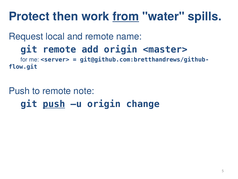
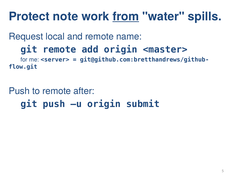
then: then -> note
note: note -> after
push at (54, 104) underline: present -> none
change: change -> submit
